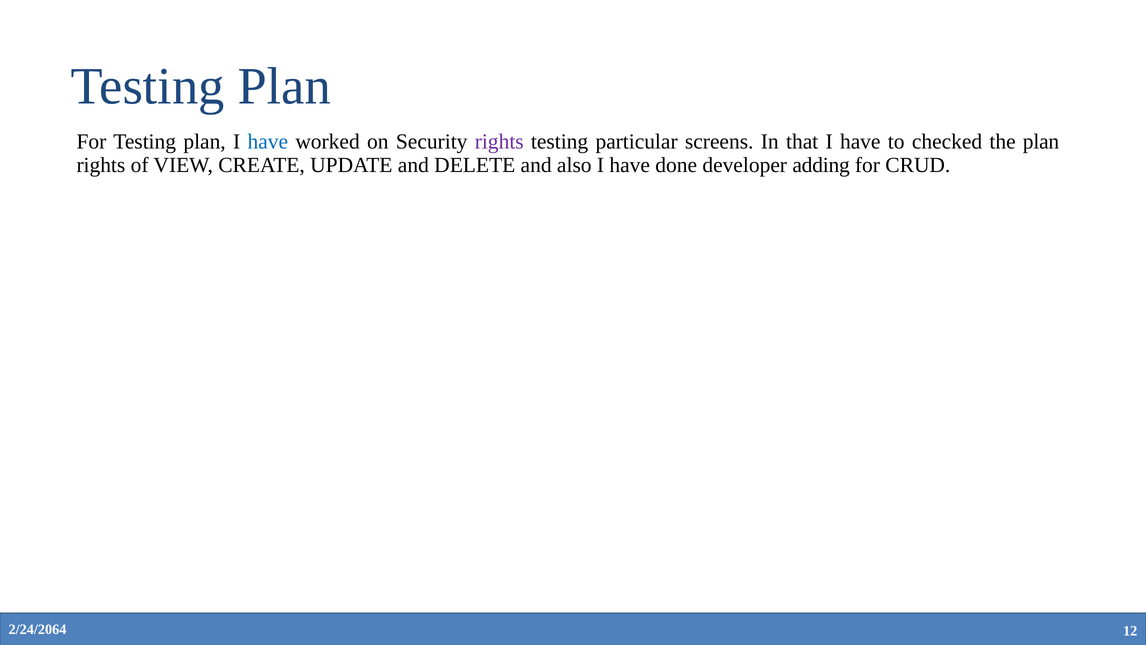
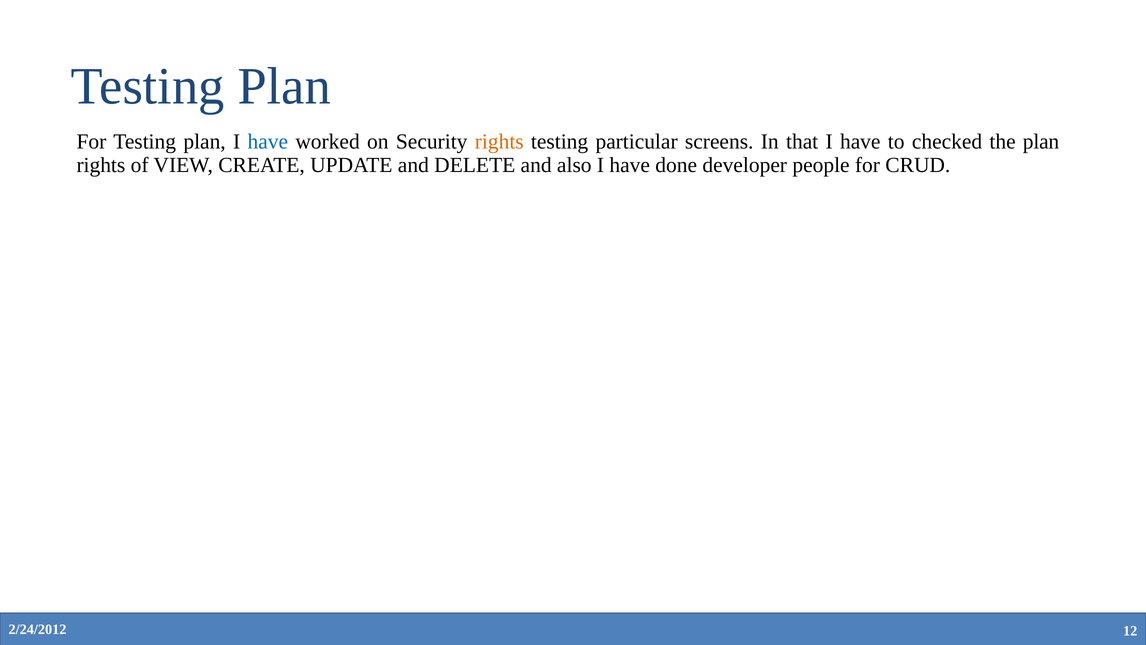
rights at (499, 142) colour: purple -> orange
adding: adding -> people
2/24/2064: 2/24/2064 -> 2/24/2012
